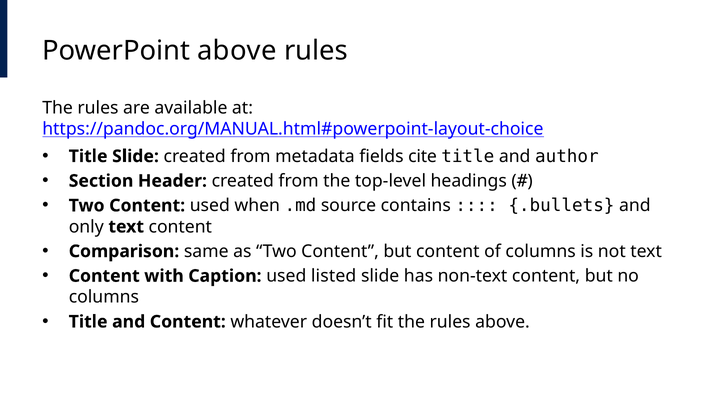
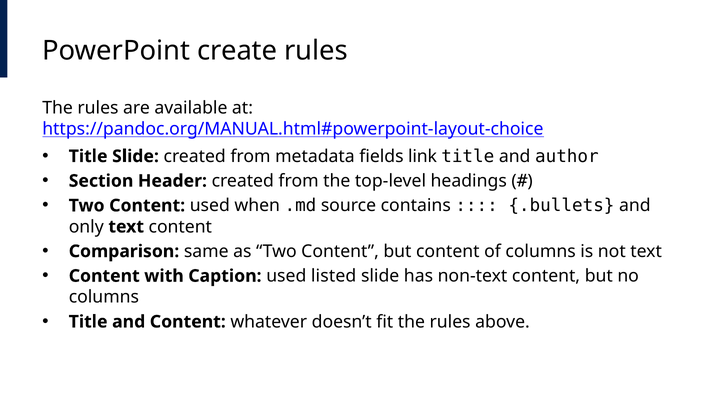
PowerPoint above: above -> create
cite: cite -> link
